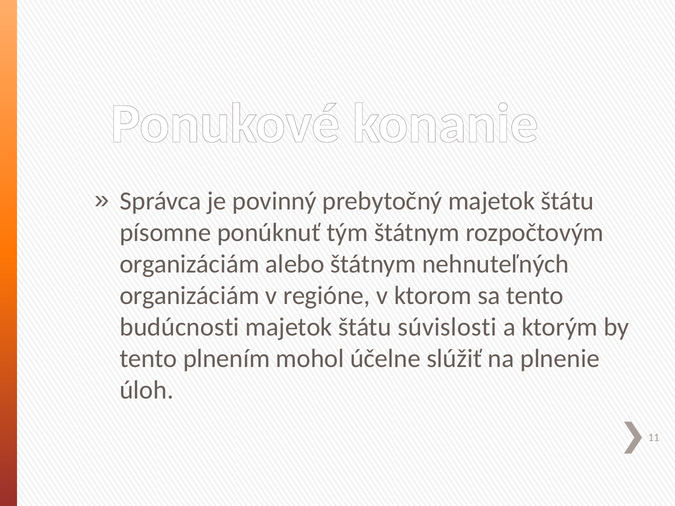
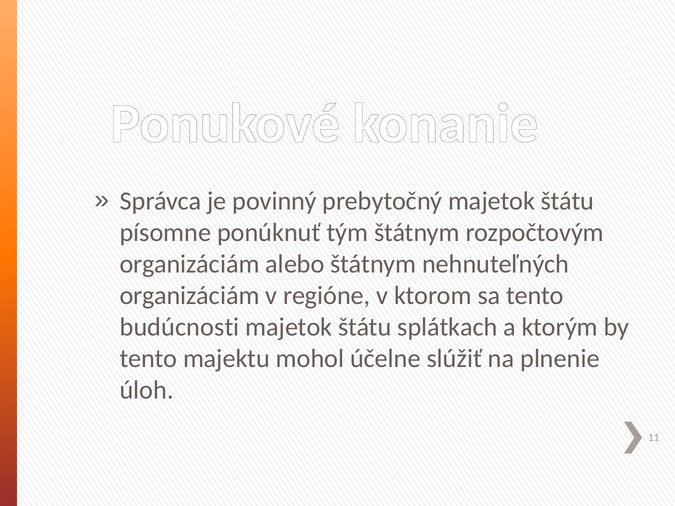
súvislosti: súvislosti -> splátkach
plnením: plnením -> majektu
